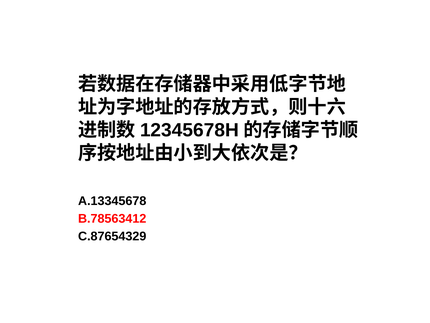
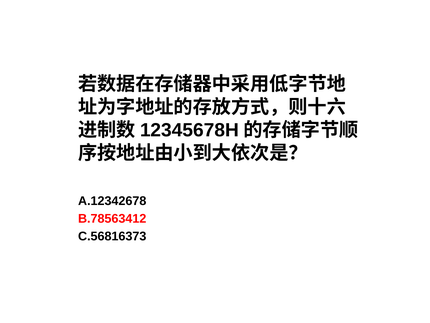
A.13345678: A.13345678 -> A.12342678
C.87654329: C.87654329 -> C.56816373
